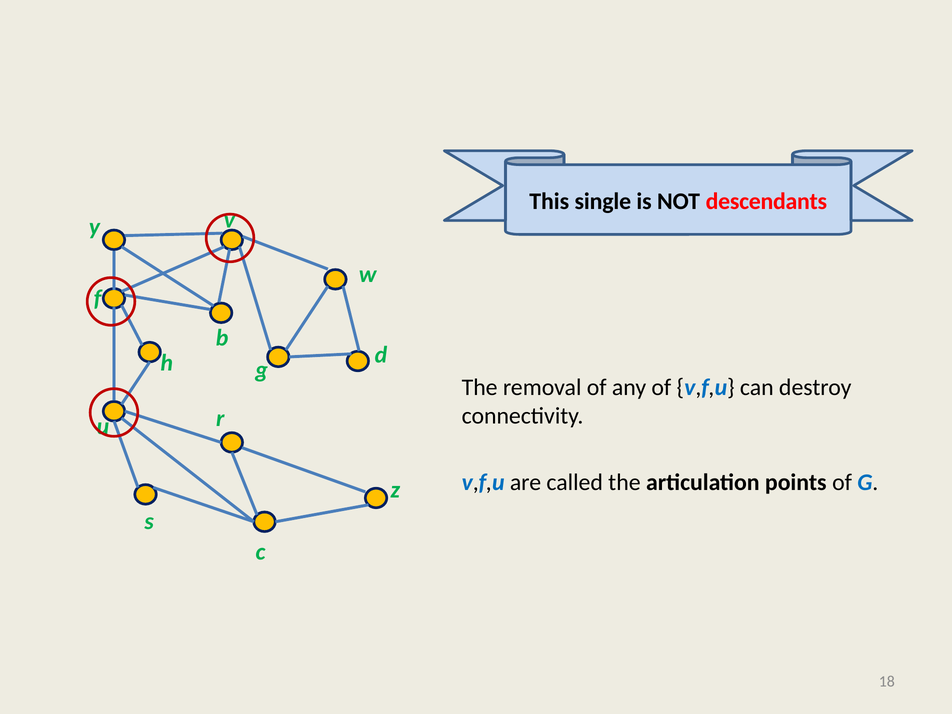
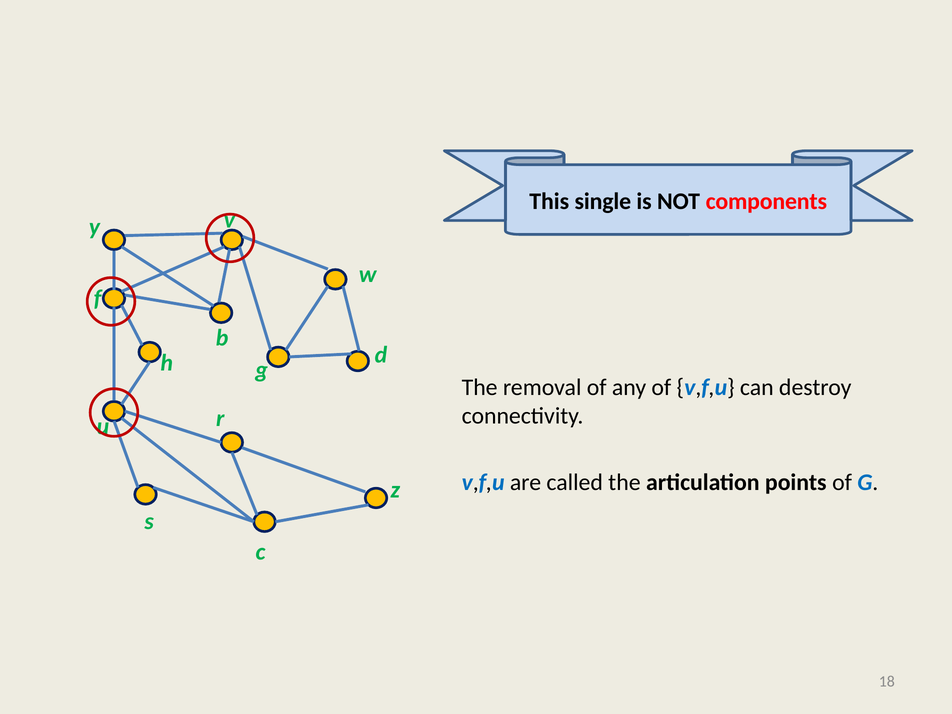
descendants: descendants -> components
